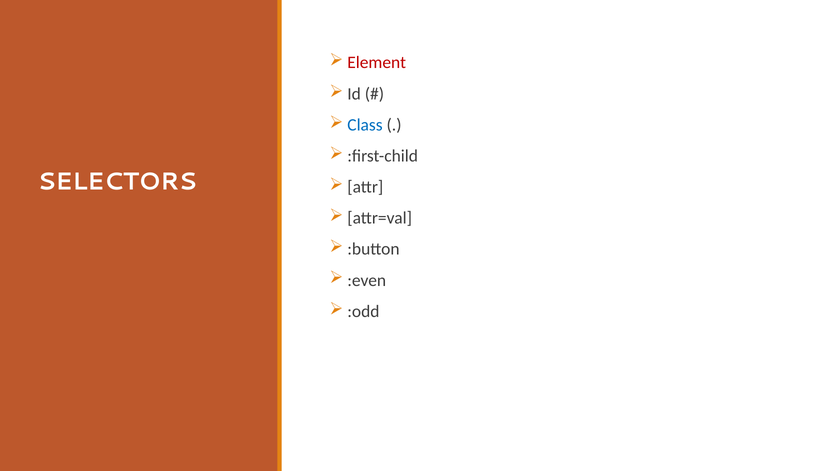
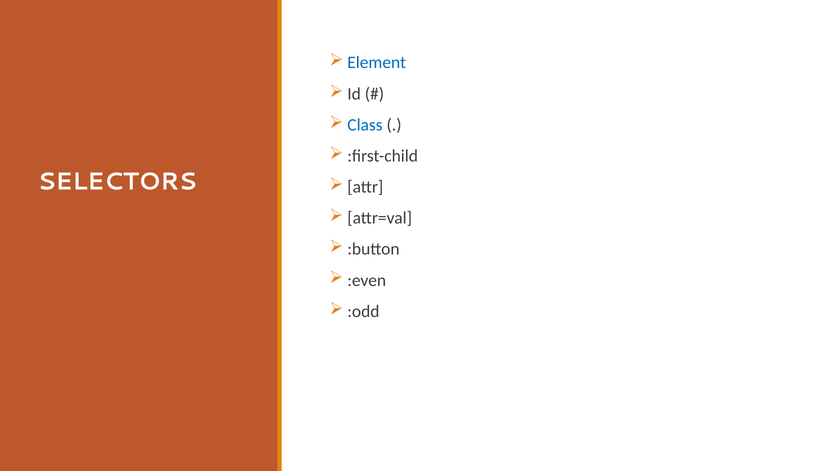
Element colour: red -> blue
